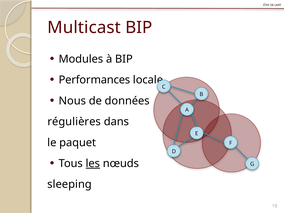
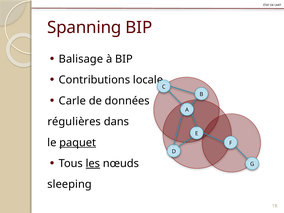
Multicast: Multicast -> Spanning
Modules: Modules -> Balisage
Performances: Performances -> Contributions
Nous: Nous -> Carle
paquet underline: none -> present
